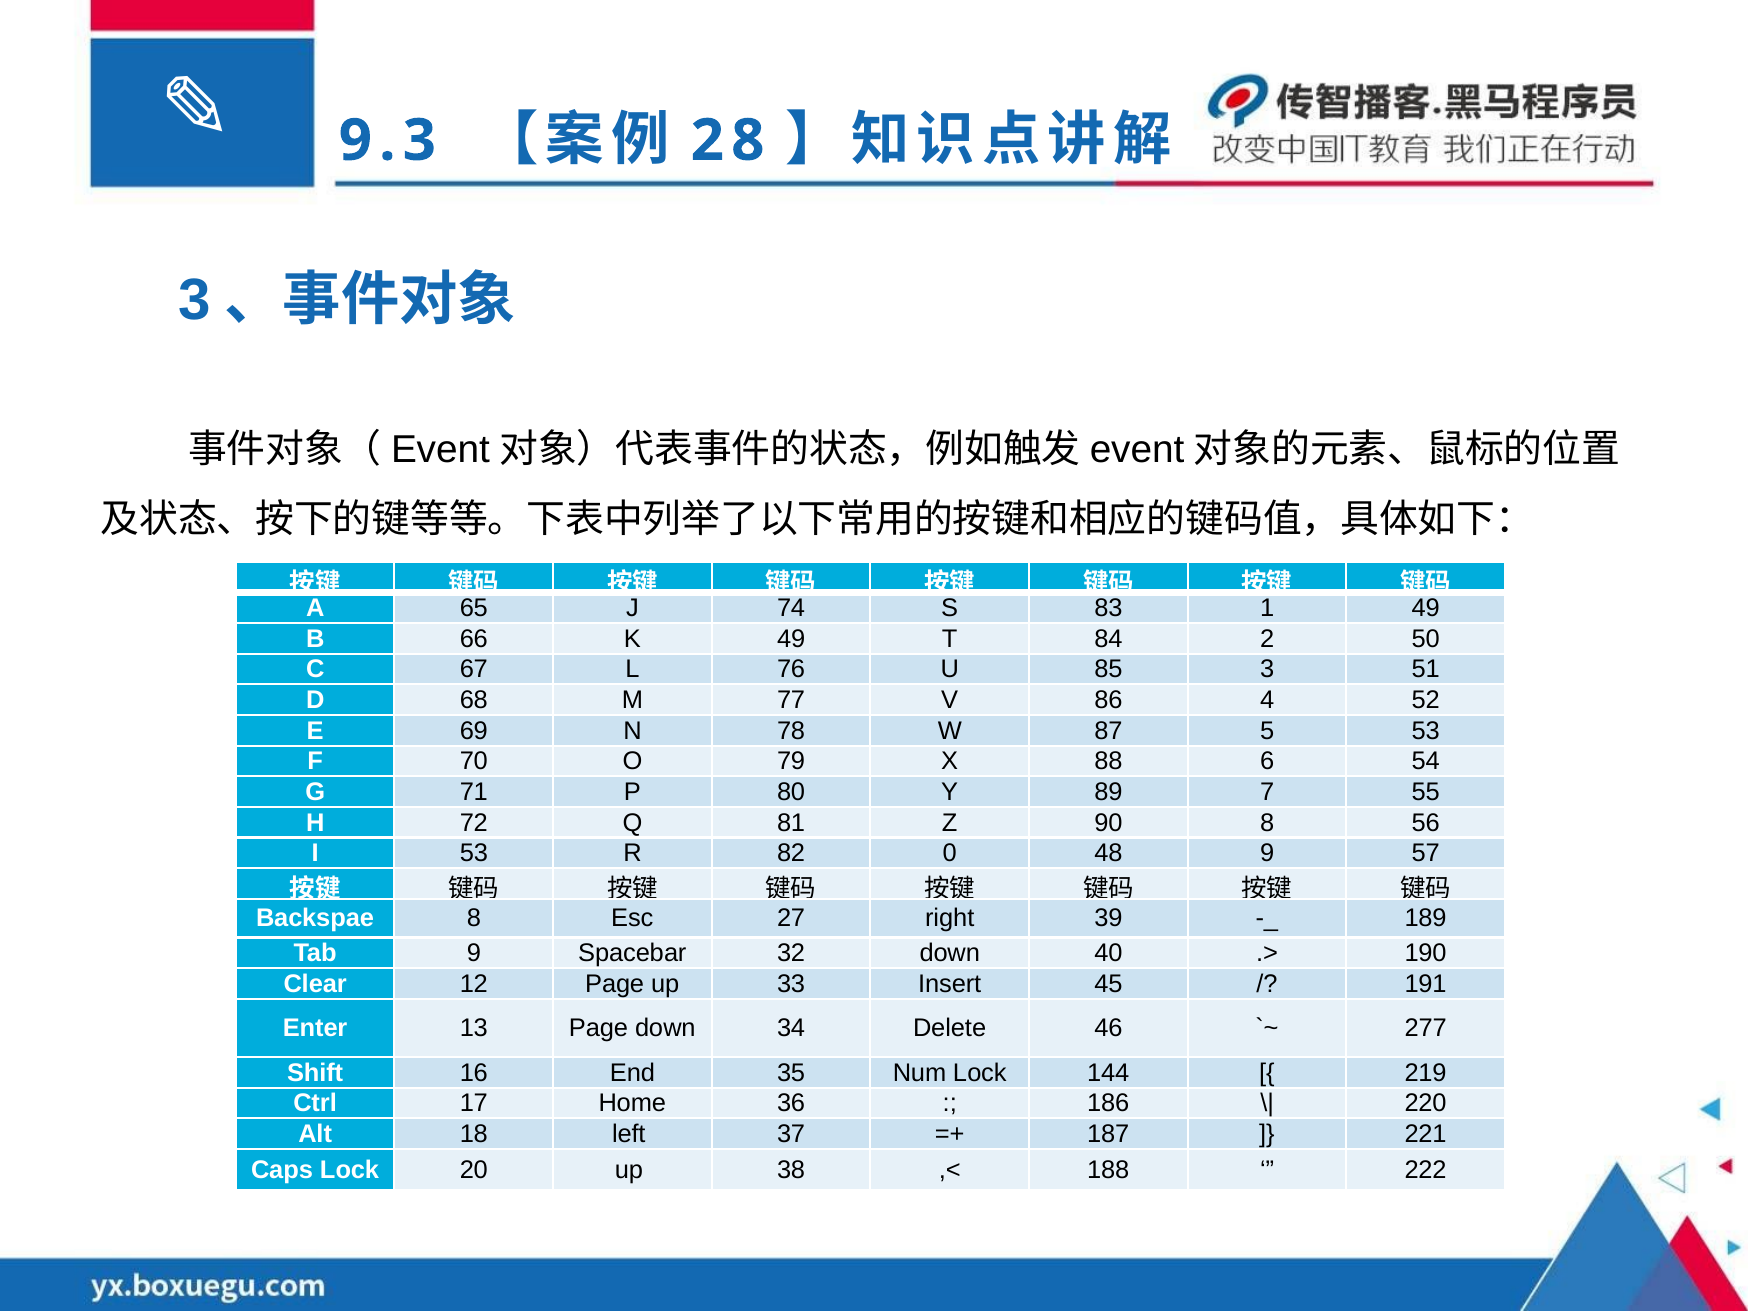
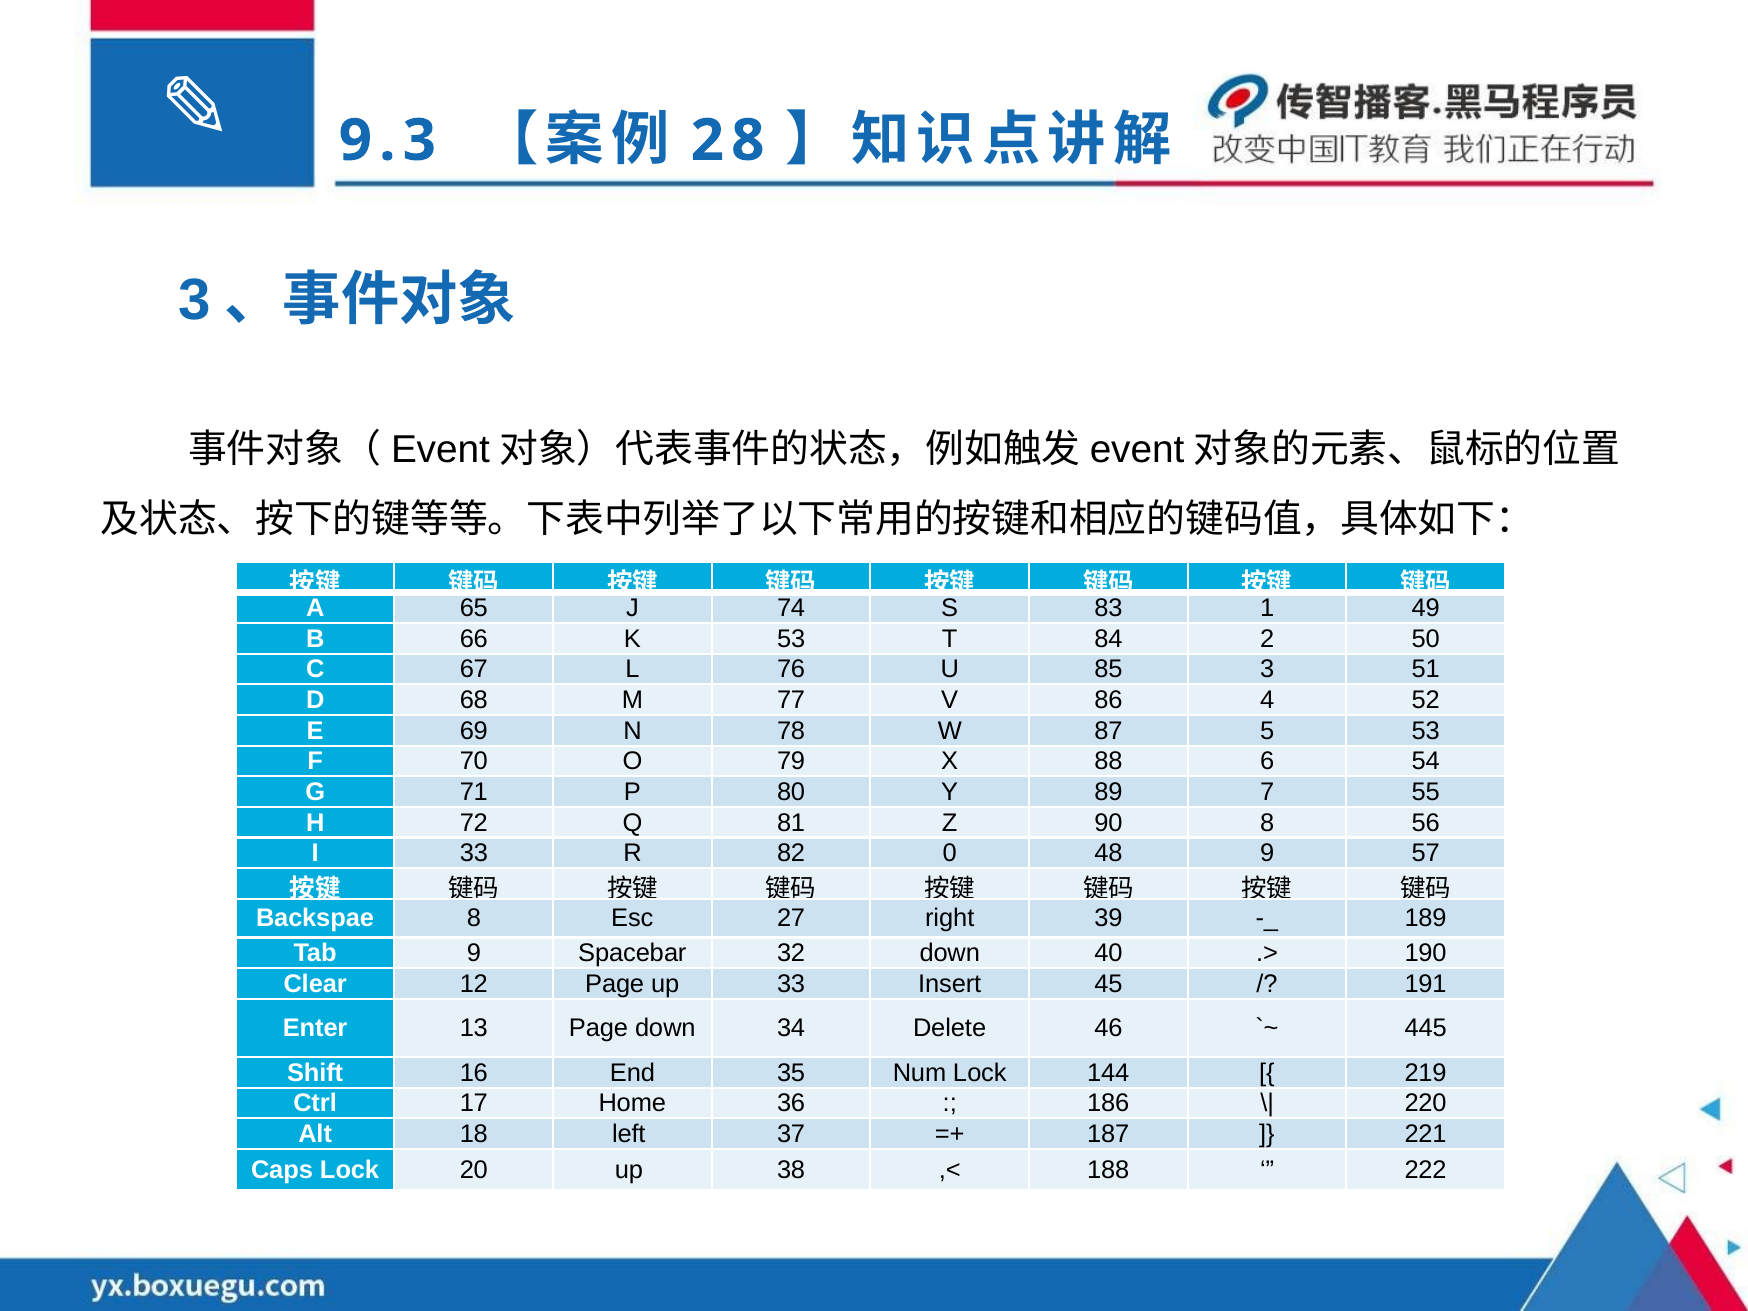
K 49: 49 -> 53
I 53: 53 -> 33
277: 277 -> 445
